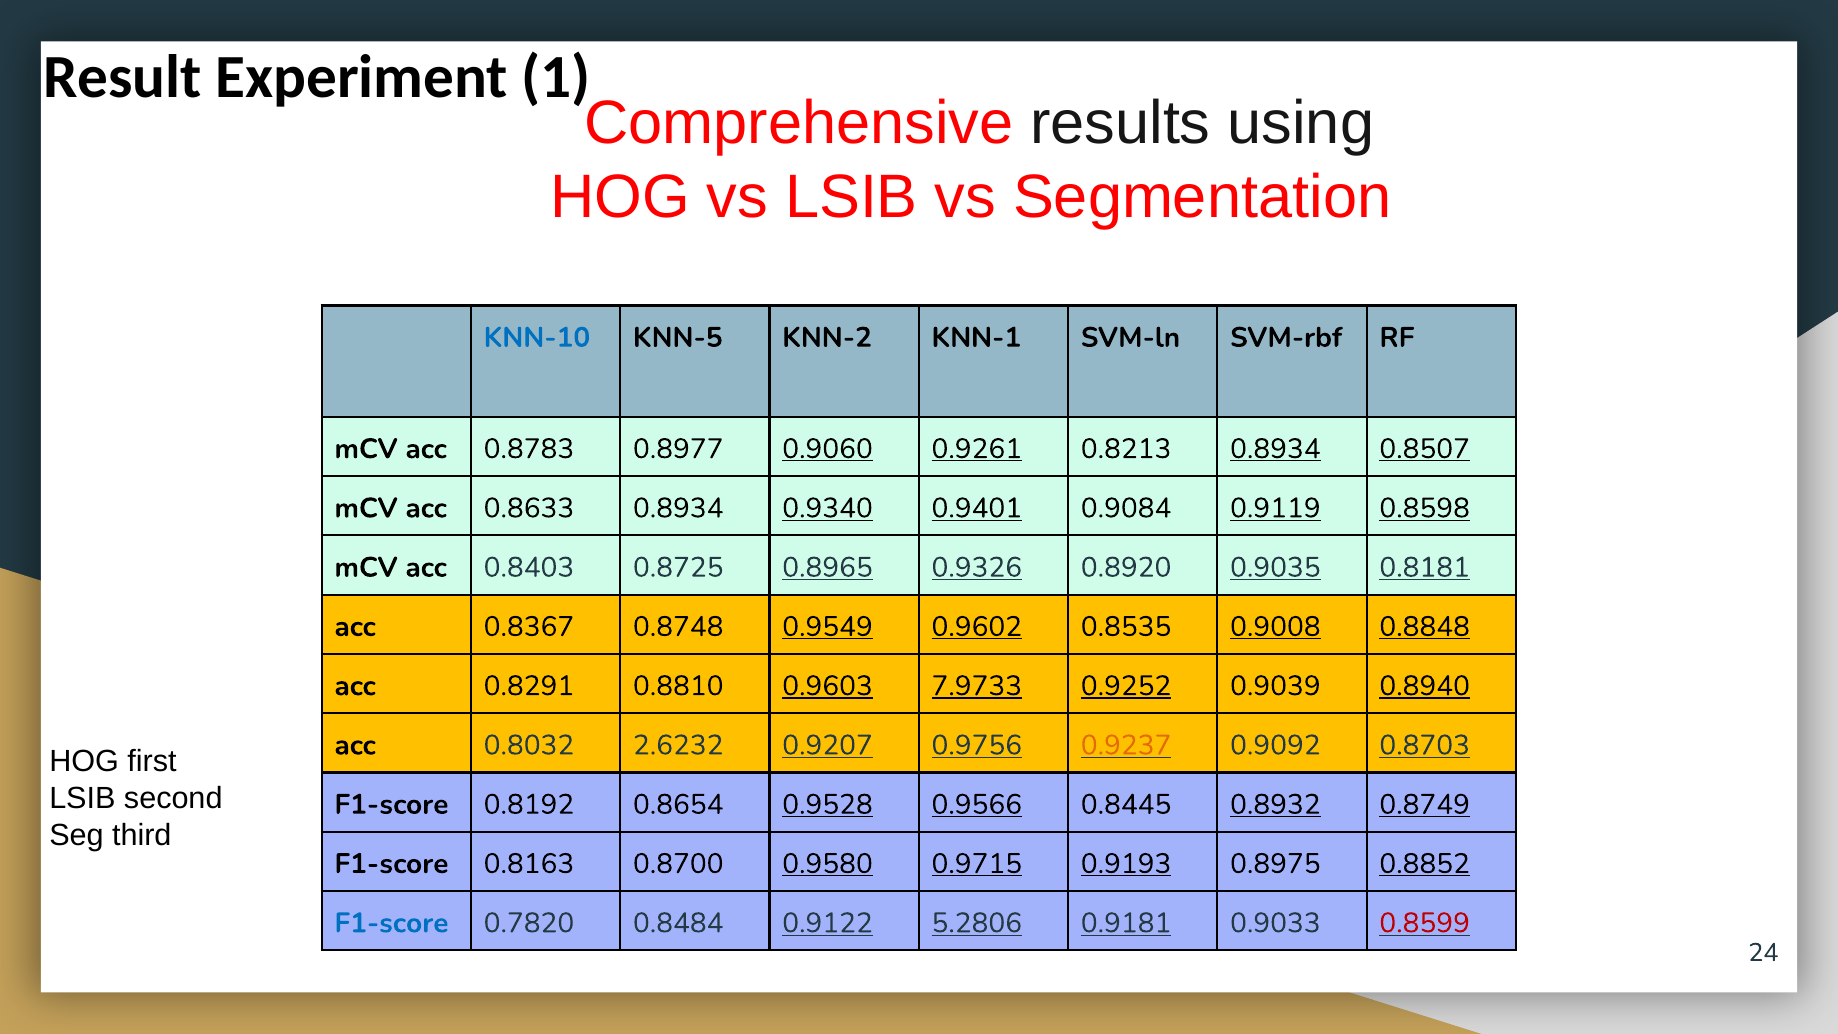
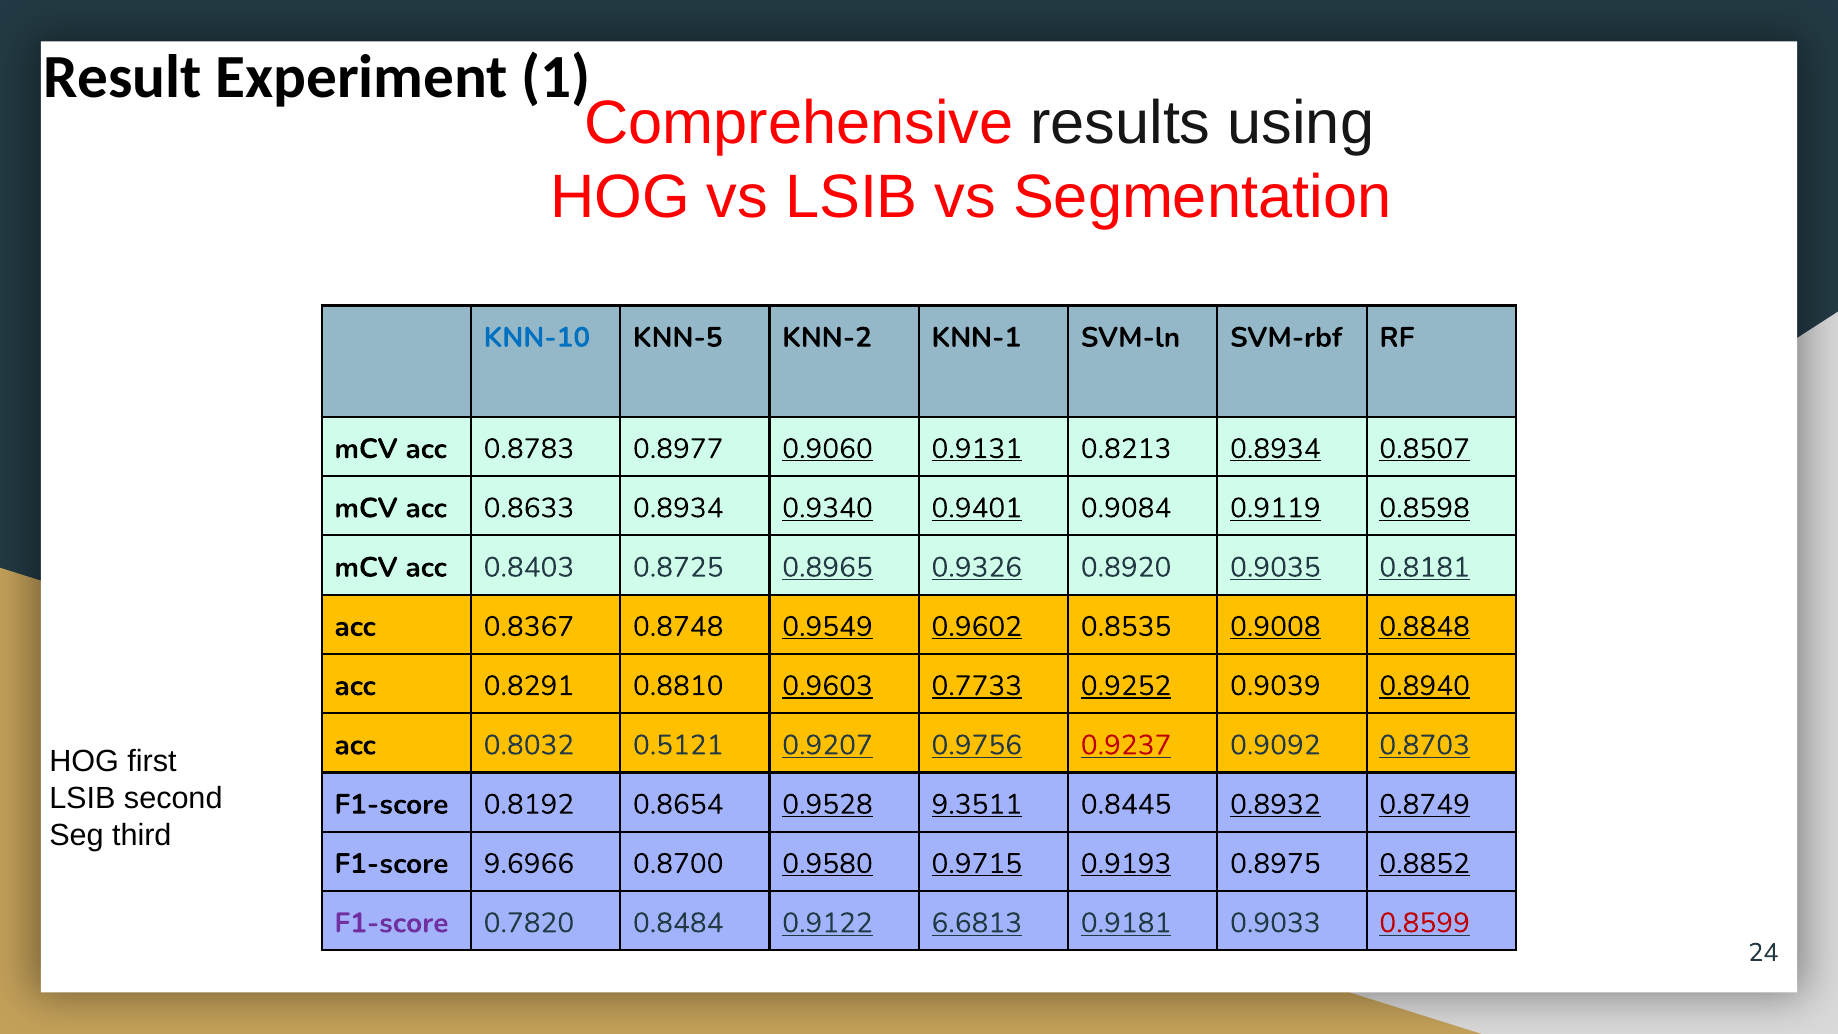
0.9261: 0.9261 -> 0.9131
7.9733: 7.9733 -> 0.7733
2.6232: 2.6232 -> 0.5121
0.9237 colour: orange -> red
0.9566: 0.9566 -> 9.3511
0.8163: 0.8163 -> 9.6966
F1-score at (391, 923) colour: blue -> purple
5.2806: 5.2806 -> 6.6813
